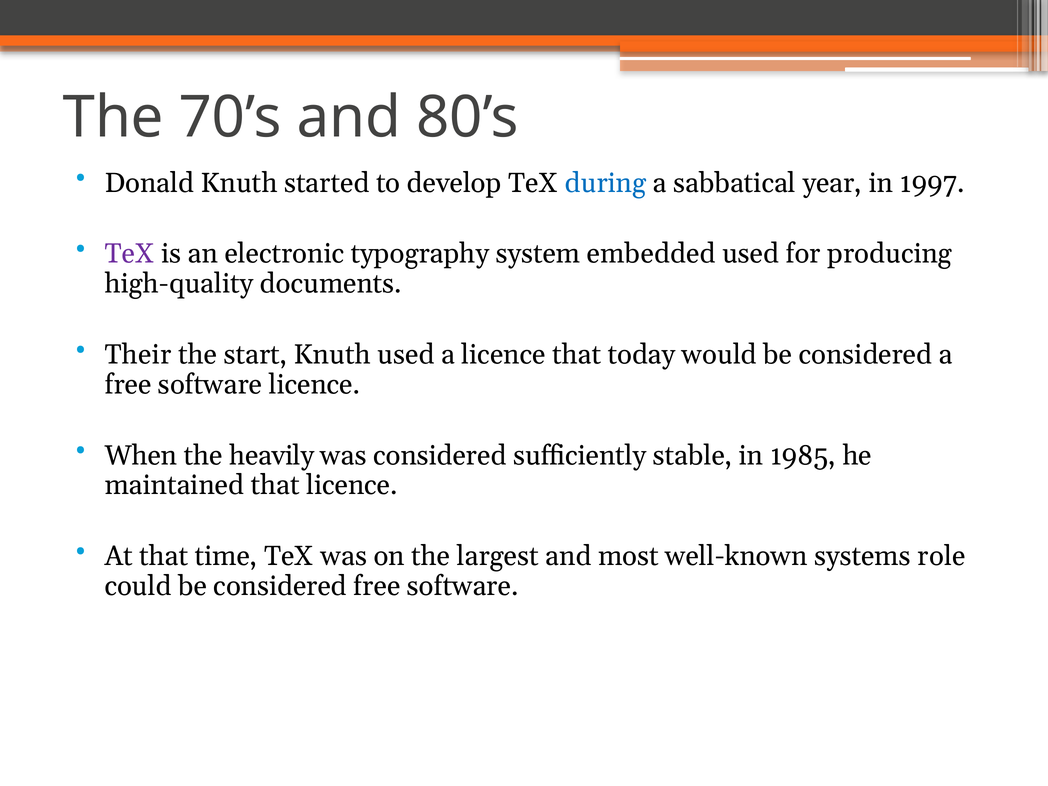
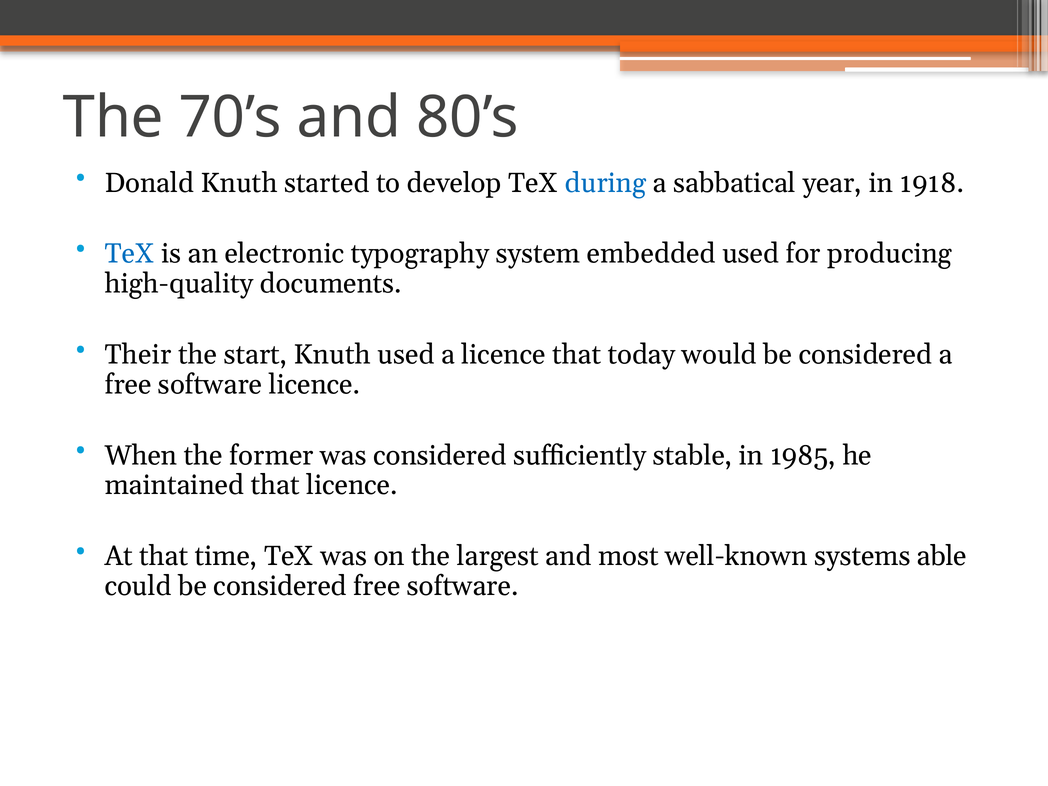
1997: 1997 -> 1918
TeX at (130, 254) colour: purple -> blue
heavily: heavily -> former
role: role -> able
